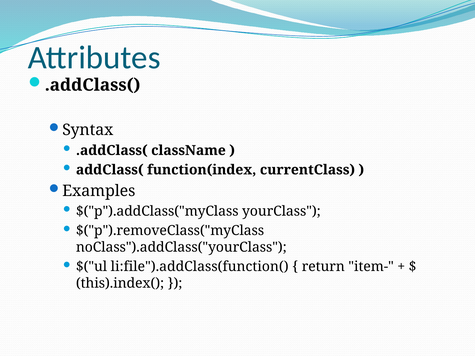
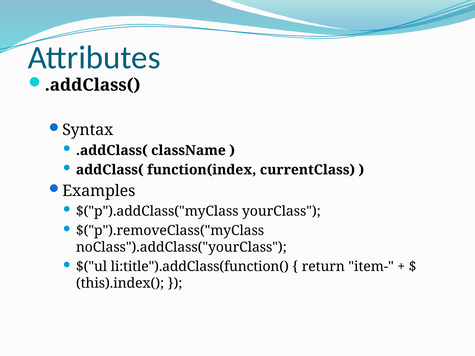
li:file").addClass(function(: li:file").addClass(function( -> li:title").addClass(function(
